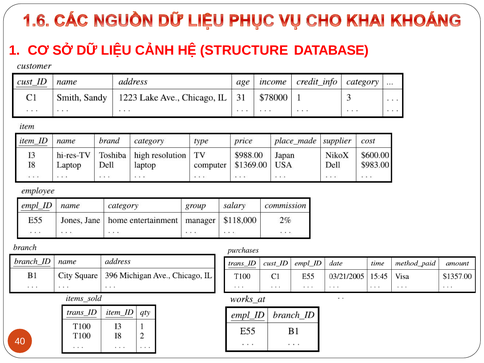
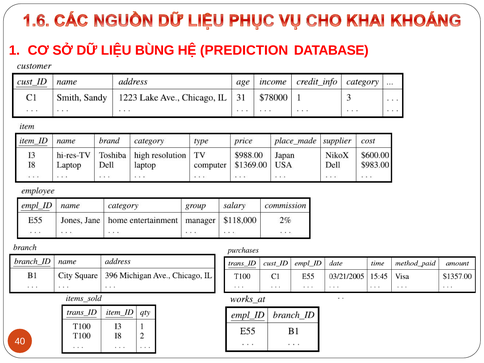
CẢNH: CẢNH -> BÙNG
STRUCTURE: STRUCTURE -> PREDICTION
